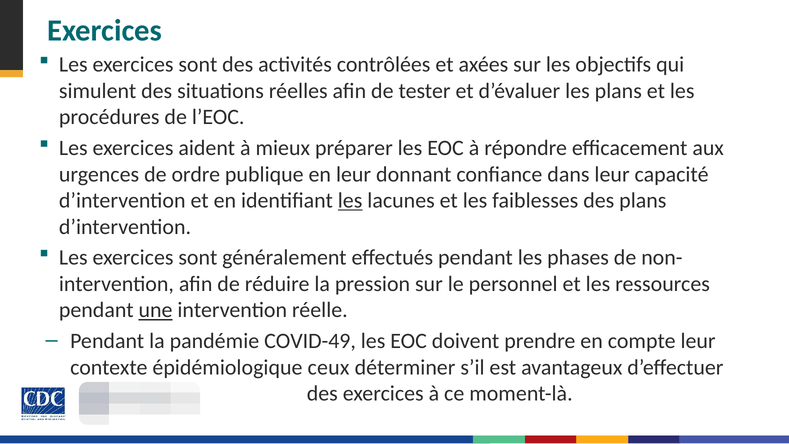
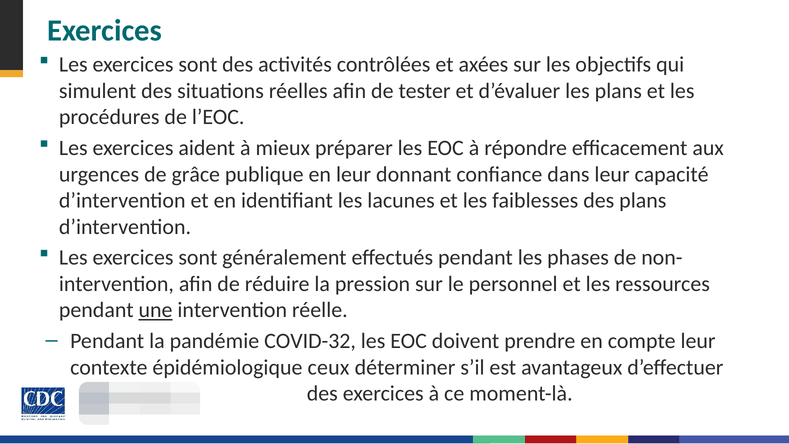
ordre: ordre -> grâce
les at (350, 201) underline: present -> none
COVID-49: COVID-49 -> COVID-32
